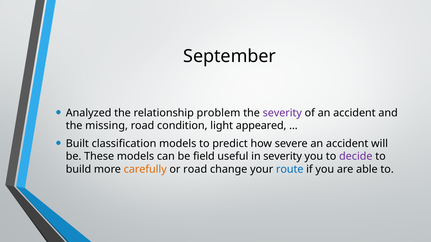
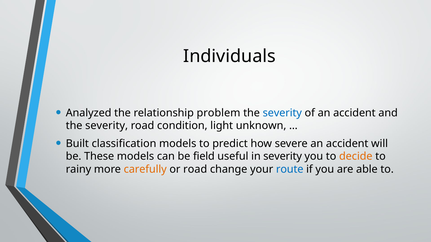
September: September -> Individuals
severity at (282, 113) colour: purple -> blue
missing at (107, 126): missing -> severity
appeared: appeared -> unknown
decide colour: purple -> orange
build: build -> rainy
